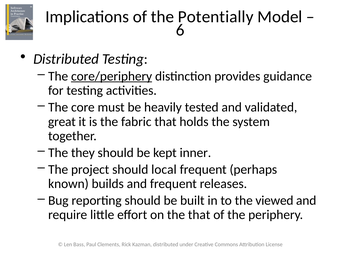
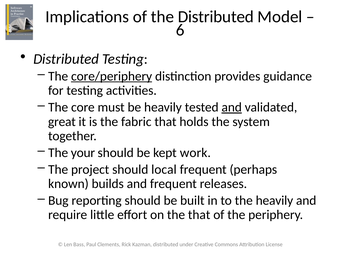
the Potentially: Potentially -> Distributed
and at (232, 107) underline: none -> present
they: they -> your
inner: inner -> work
the viewed: viewed -> heavily
